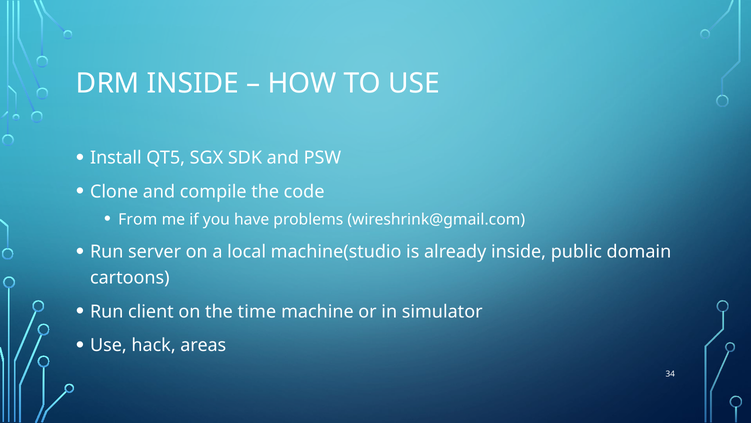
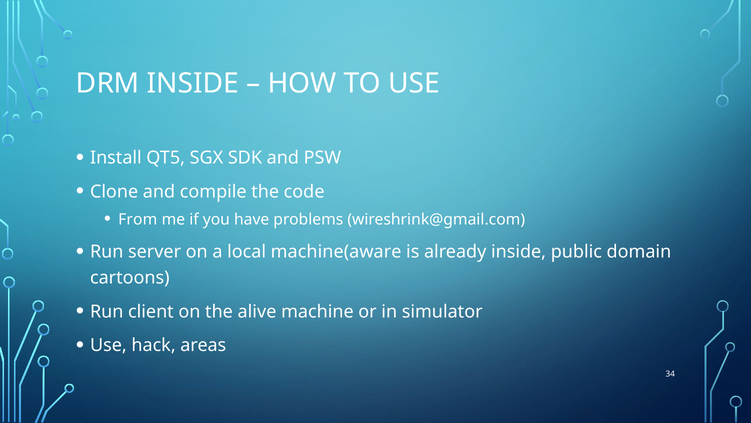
machine(studio: machine(studio -> machine(aware
time: time -> alive
